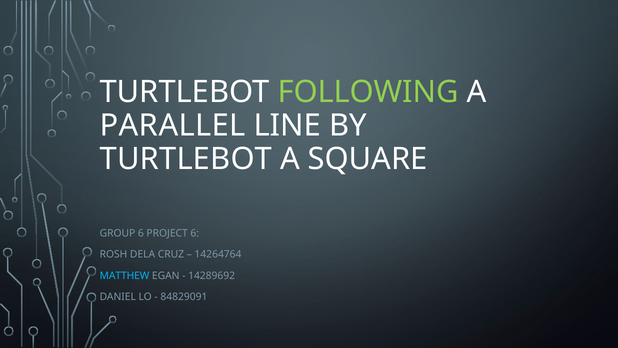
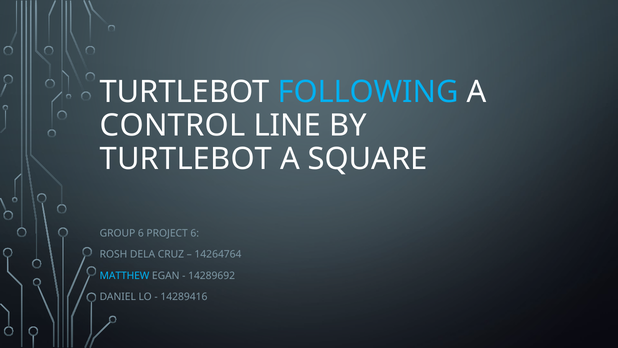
FOLLOWING colour: light green -> light blue
PARALLEL: PARALLEL -> CONTROL
84829091: 84829091 -> 14289416
